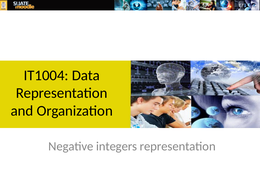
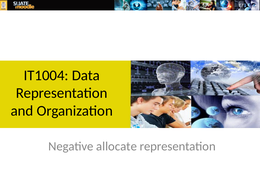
integers: integers -> allocate
